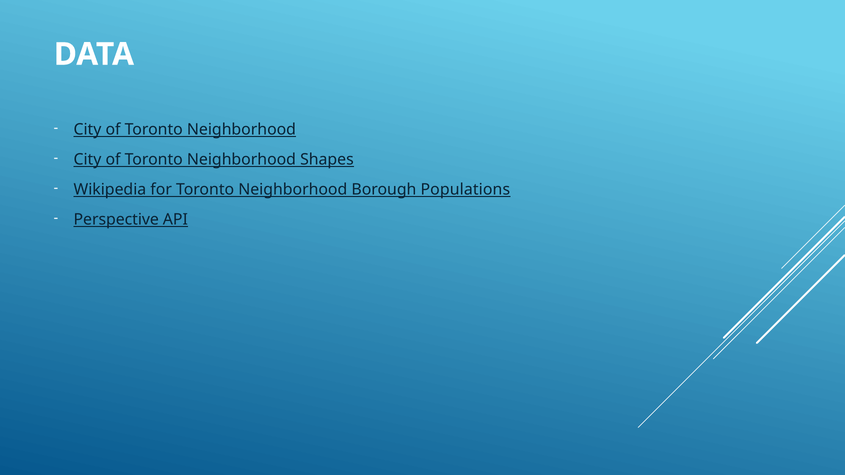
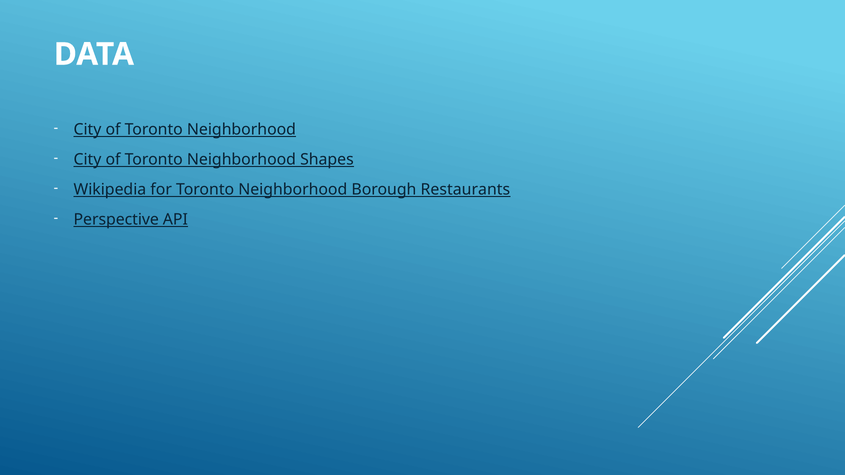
Populations: Populations -> Restaurants
